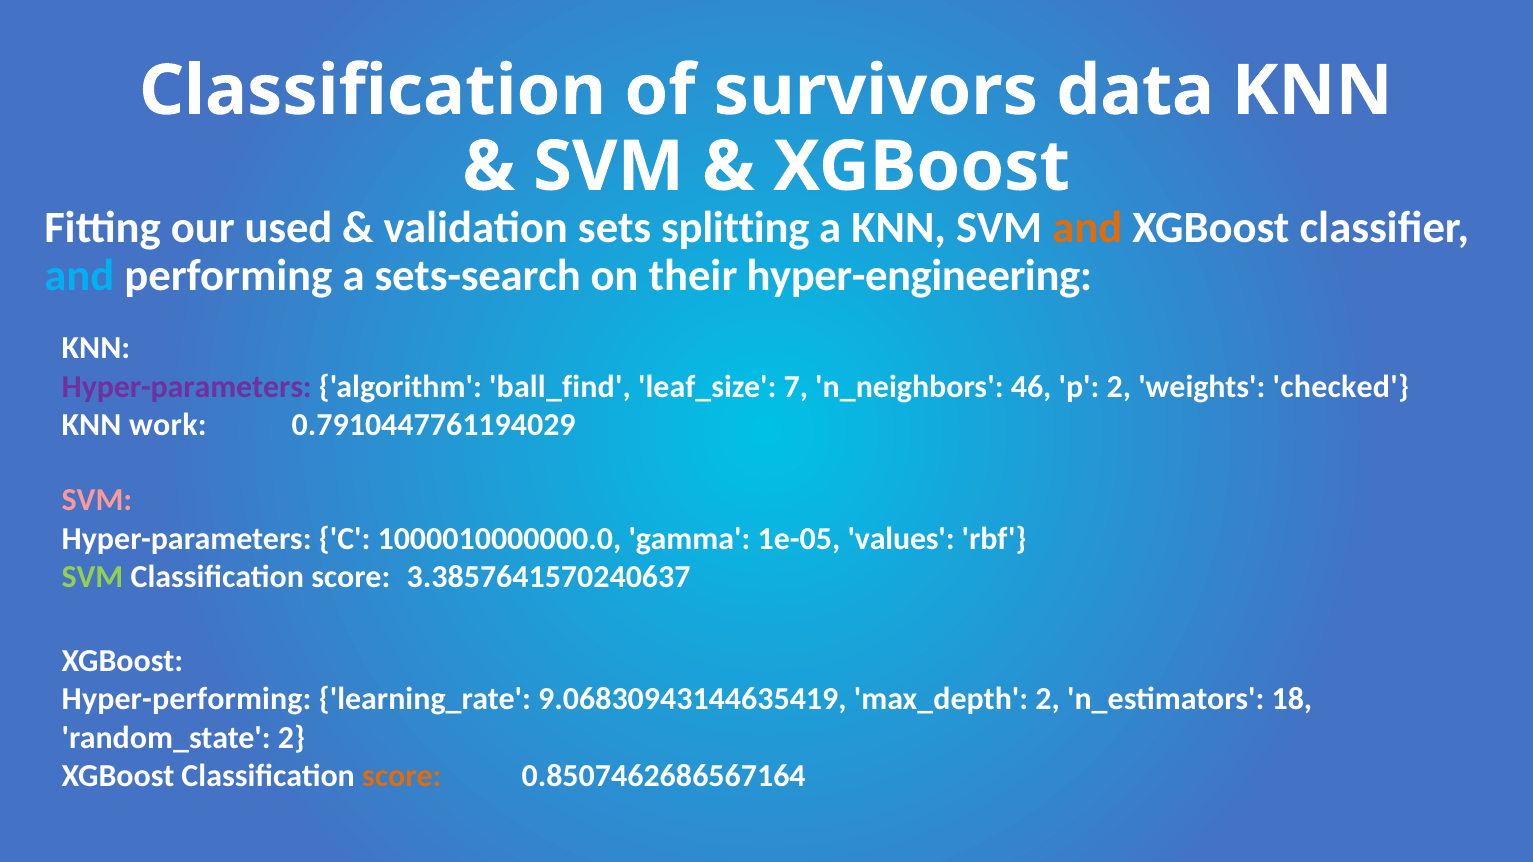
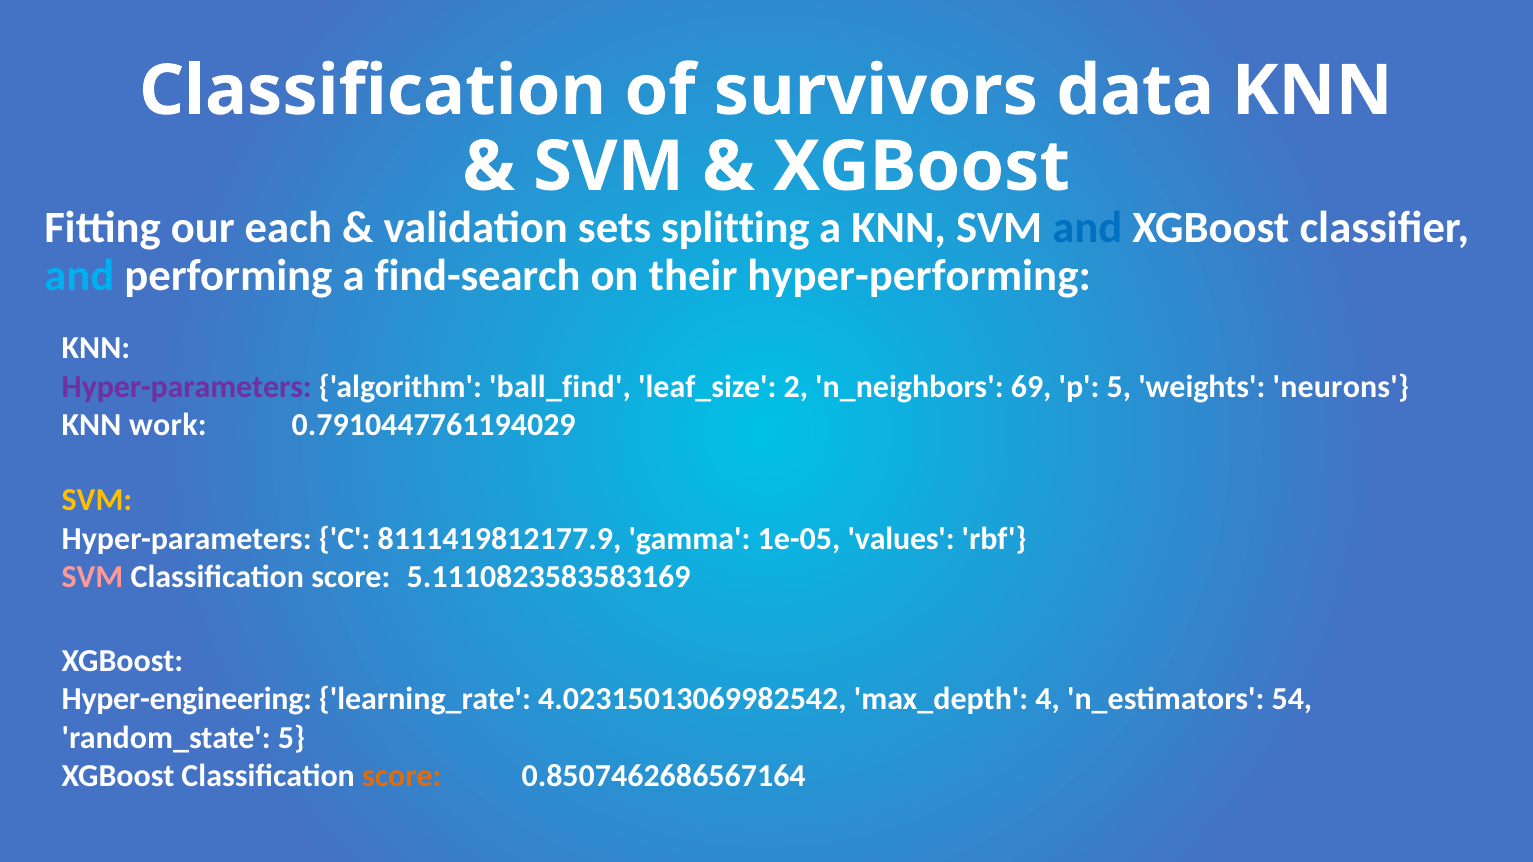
used: used -> each
and at (1087, 228) colour: orange -> blue
sets-search: sets-search -> find-search
hyper-engineering: hyper-engineering -> hyper-performing
7: 7 -> 2
46: 46 -> 69
p 2: 2 -> 5
checked: checked -> neurons
SVM at (97, 500) colour: pink -> yellow
1000010000000.0: 1000010000000.0 -> 8111419812177.9
SVM at (93, 577) colour: light green -> pink
3.3857641570240637: 3.3857641570240637 -> 5.1110823583583169
Hyper-performing: Hyper-performing -> Hyper-engineering
9.06830943144635419: 9.06830943144635419 -> 4.02315013069982542
max_depth 2: 2 -> 4
18: 18 -> 54
random_state 2: 2 -> 5
